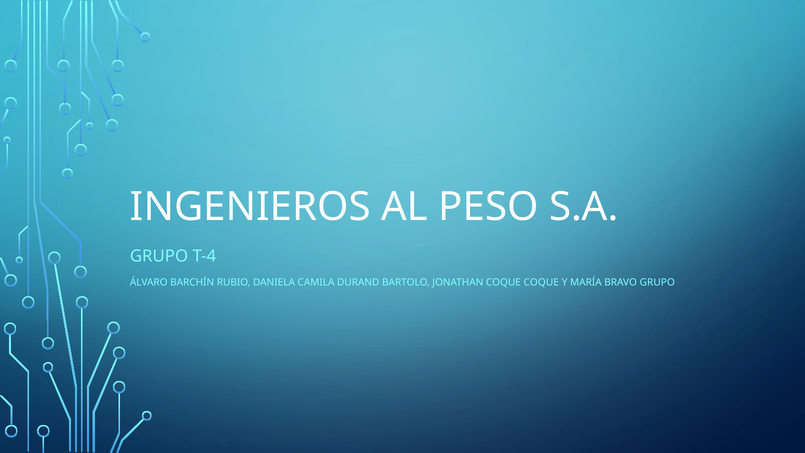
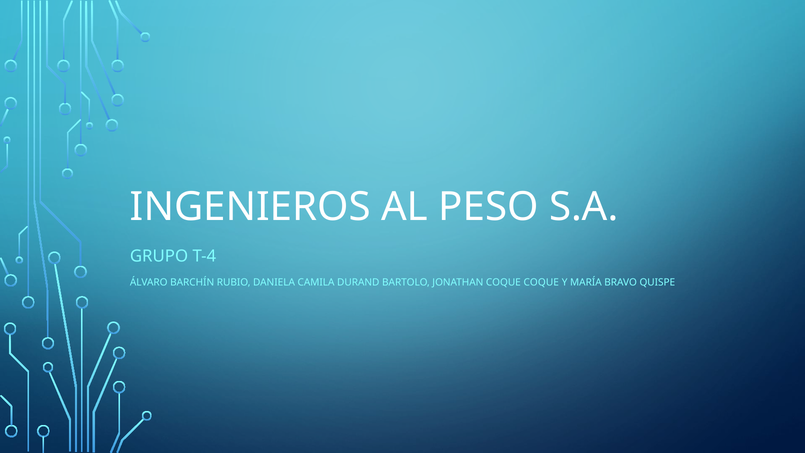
BRAVO GRUPO: GRUPO -> QUISPE
